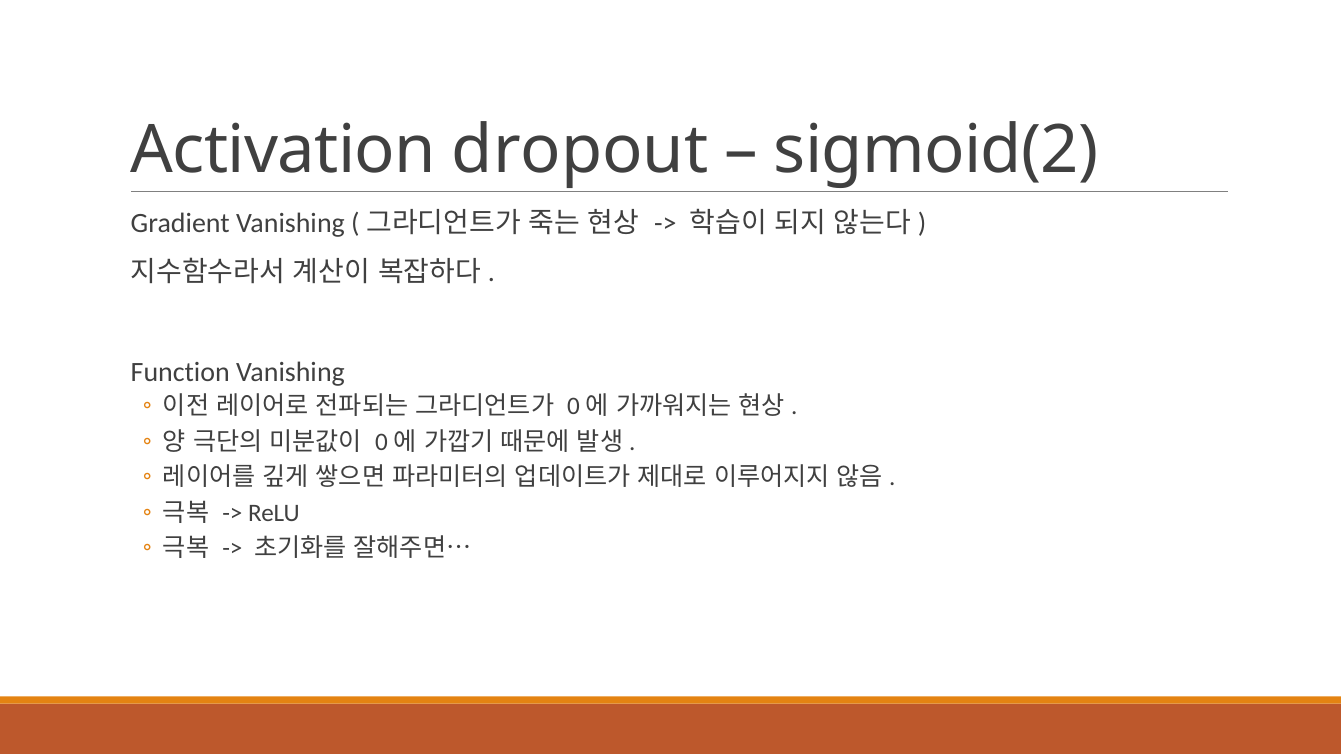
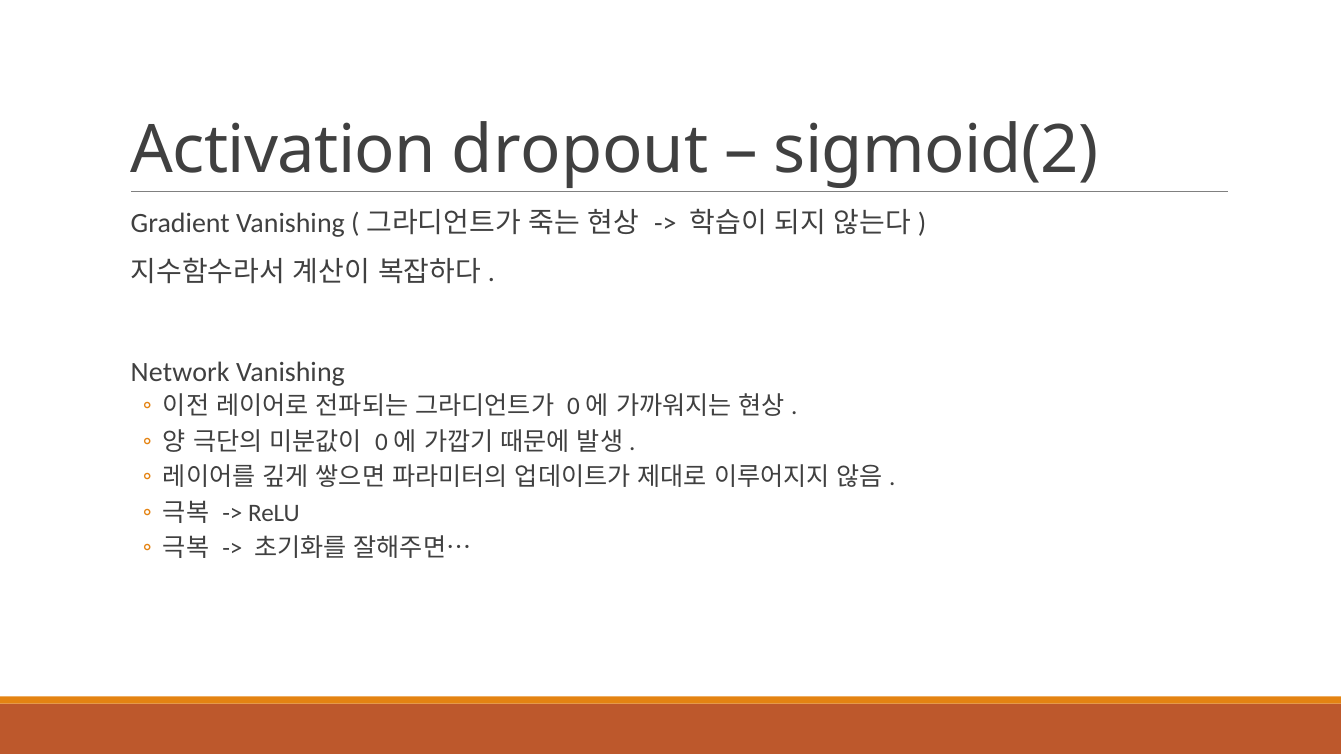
Function: Function -> Network
